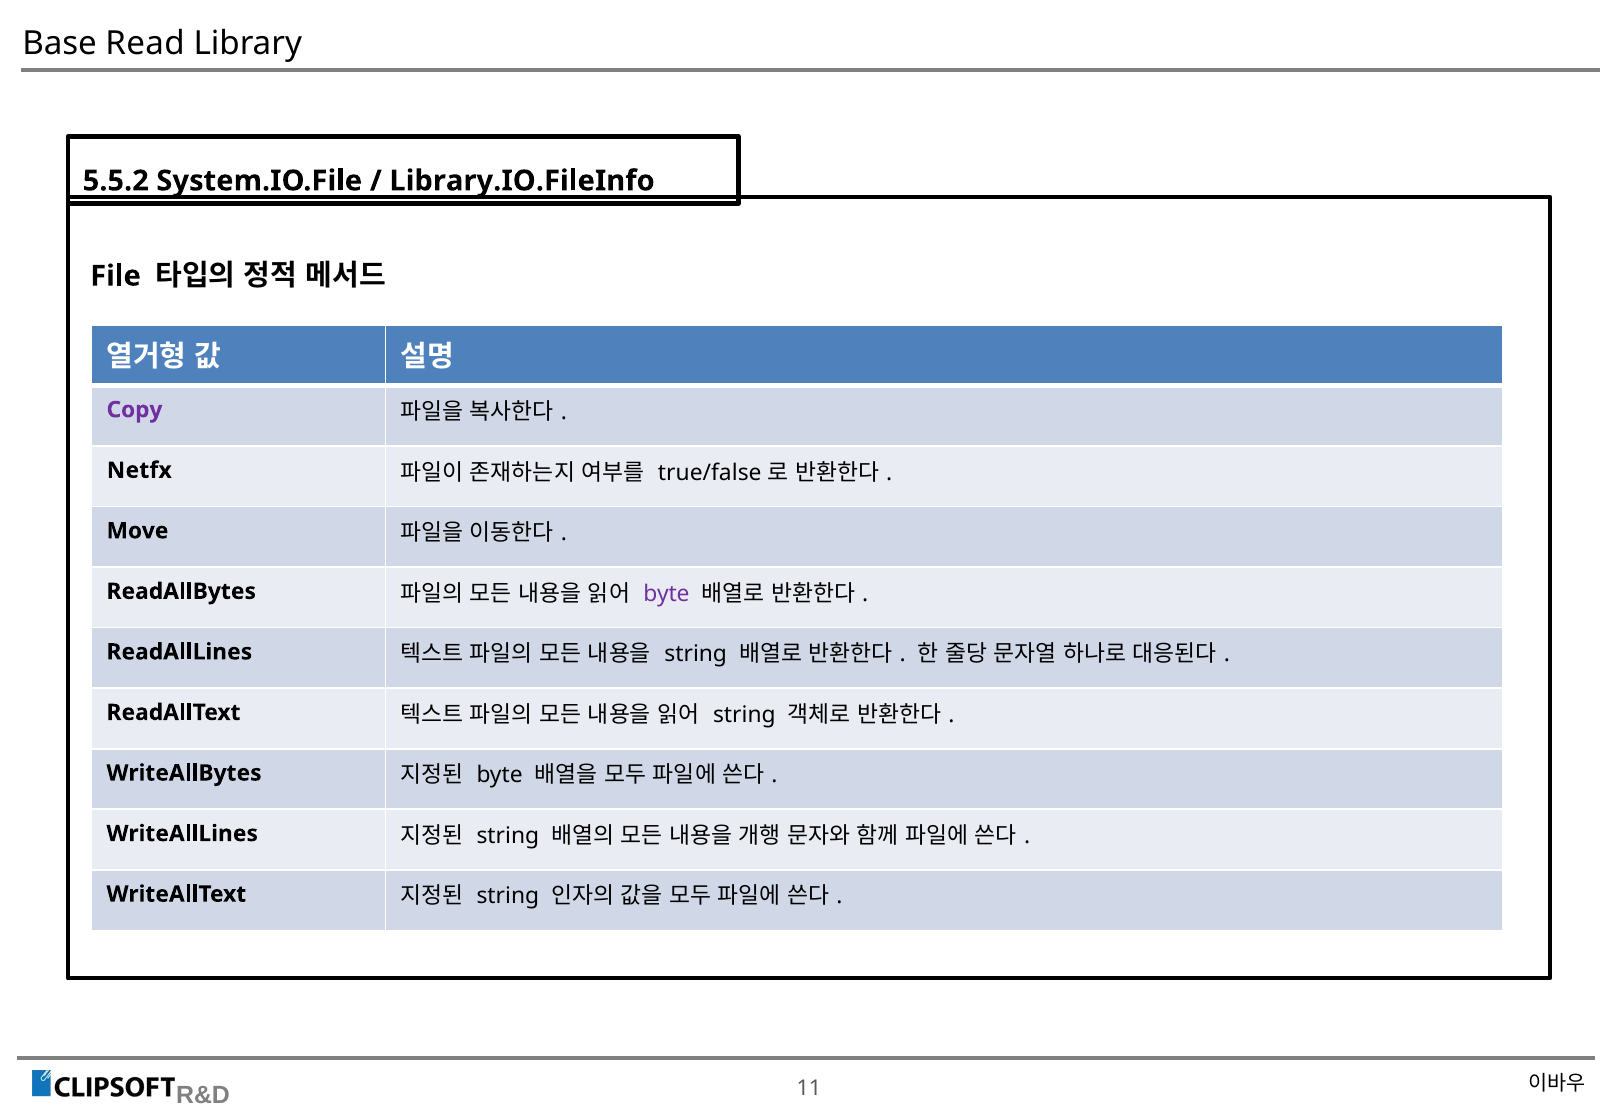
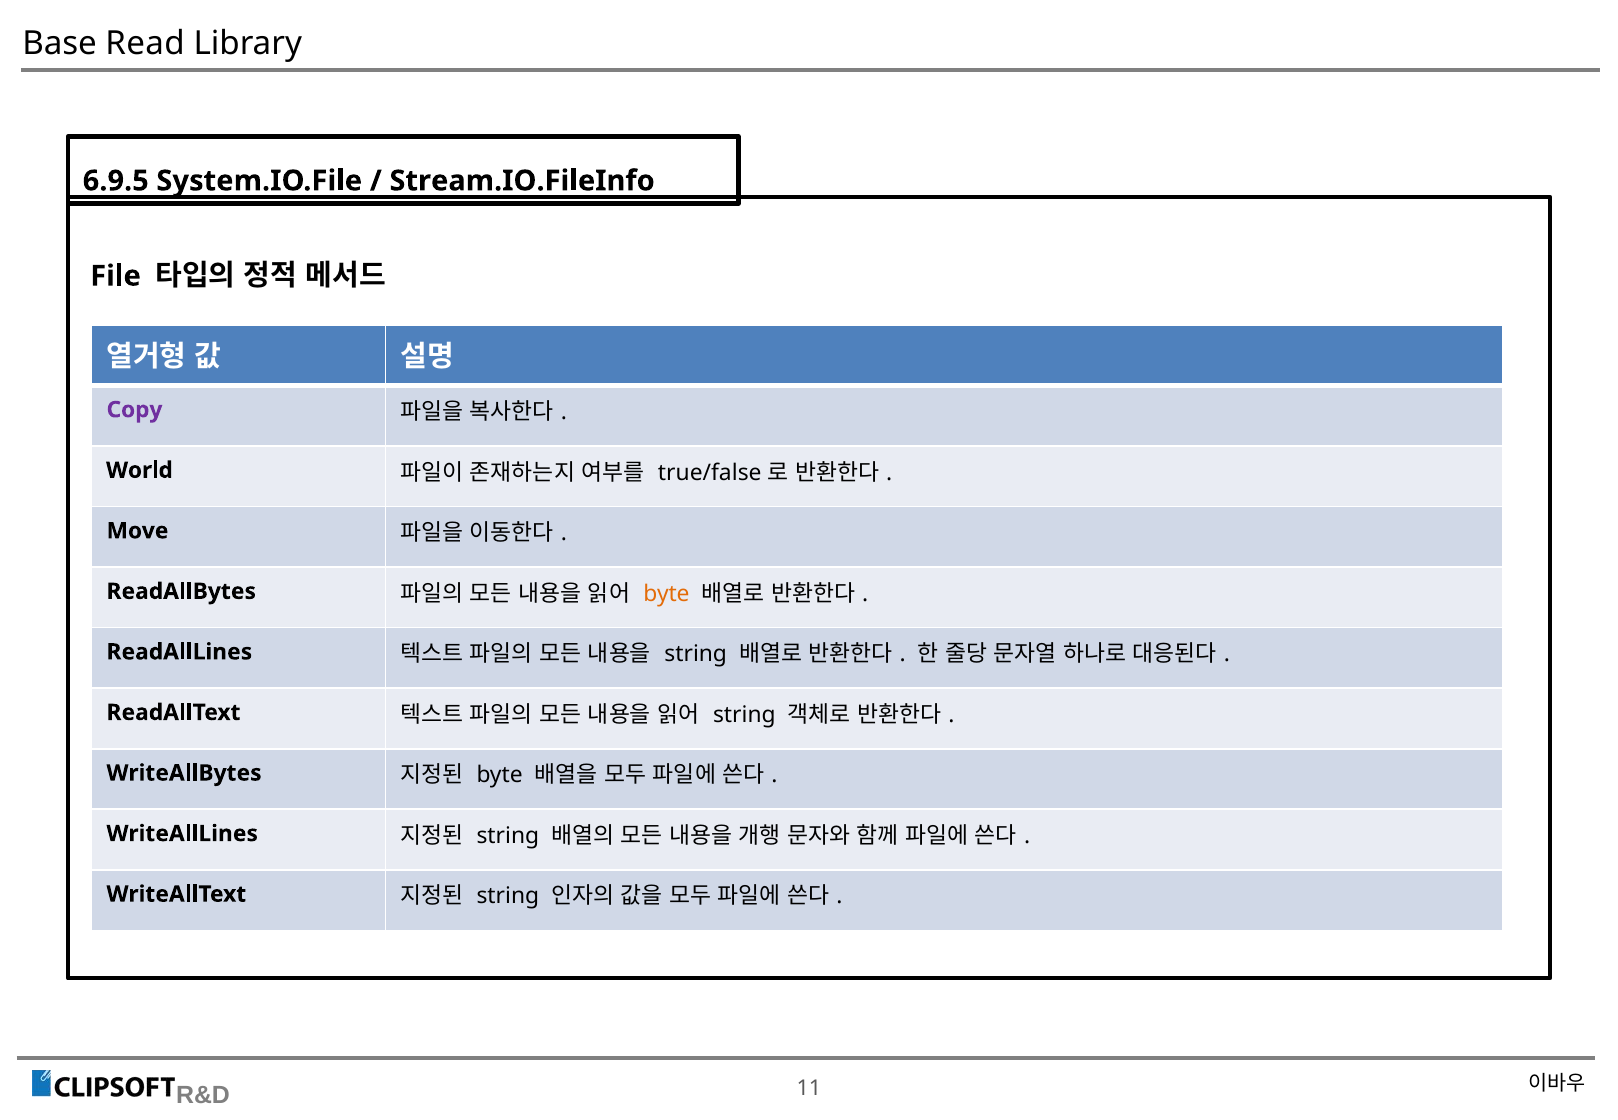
5.5.2: 5.5.2 -> 6.9.5
Library.IO.FileInfo: Library.IO.FileInfo -> Stream.IO.FileInfo
Netfx: Netfx -> World
byte at (666, 594) colour: purple -> orange
